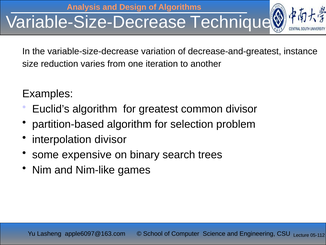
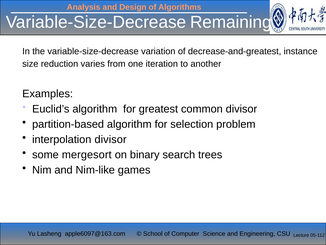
Technique: Technique -> Remaining
expensive: expensive -> mergesort
